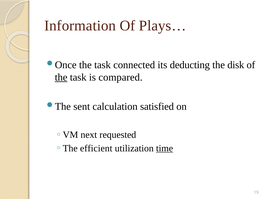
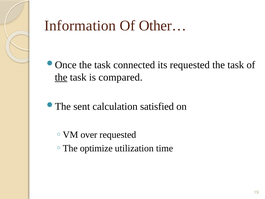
Plays…: Plays… -> Other…
its deducting: deducting -> requested
disk at (236, 65): disk -> task
next: next -> over
efficient: efficient -> optimize
time underline: present -> none
